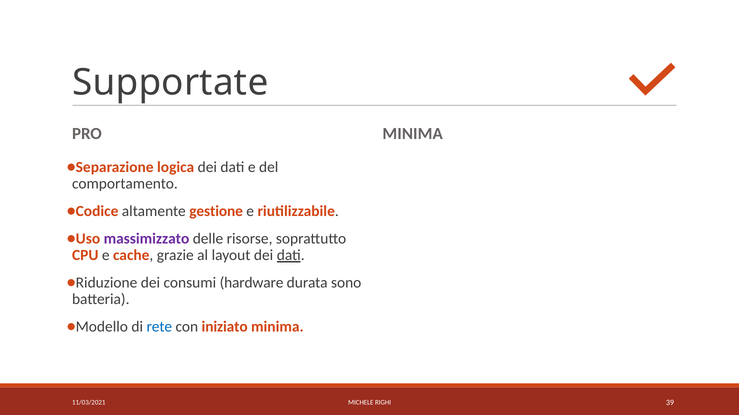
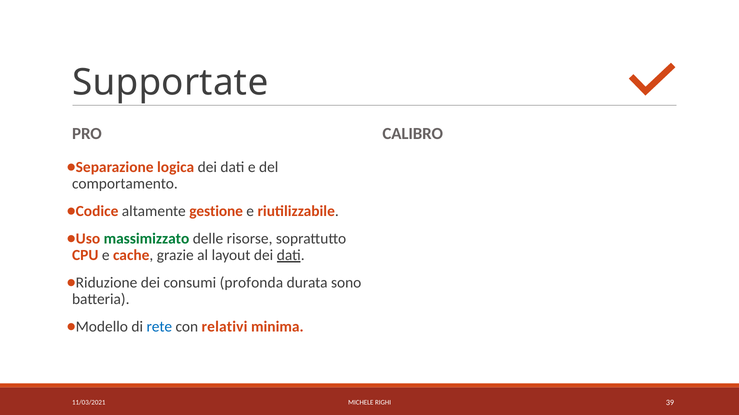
MINIMA at (413, 134): MINIMA -> CALIBRO
massimizzato colour: purple -> green
hardware: hardware -> profonda
iniziato: iniziato -> relativi
